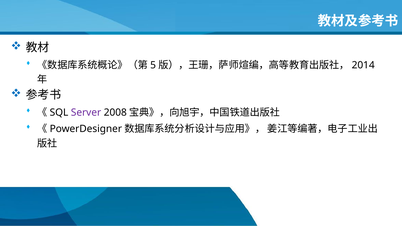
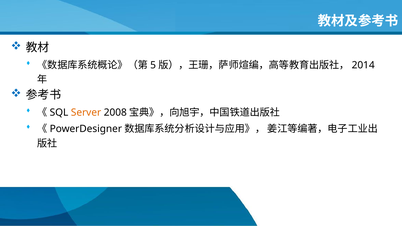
Server colour: purple -> orange
